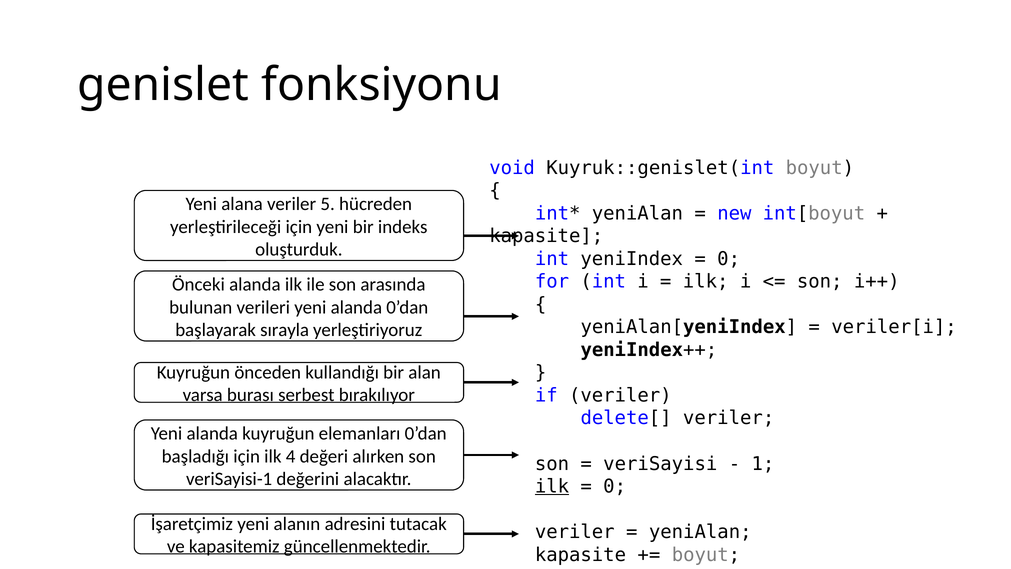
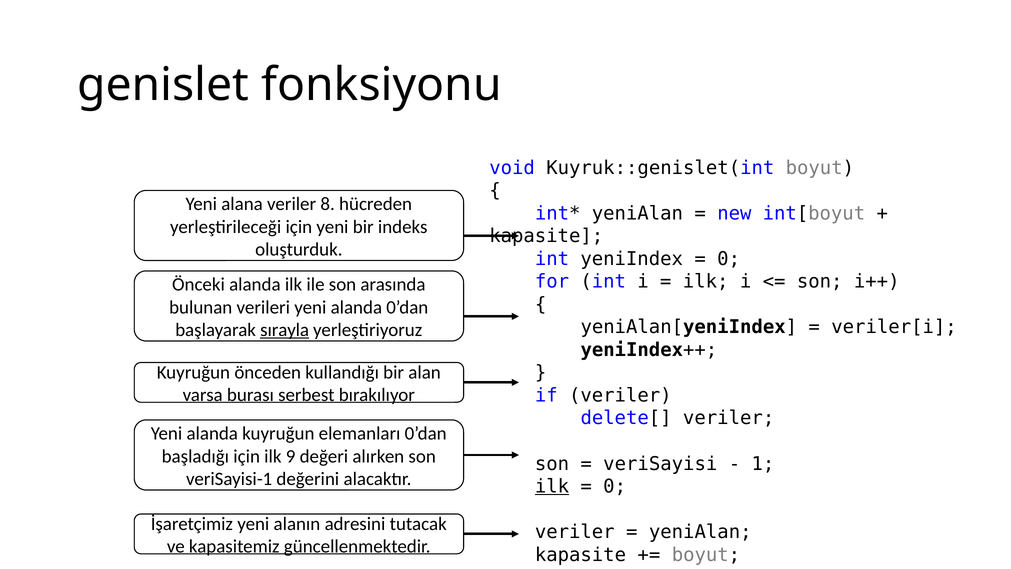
5: 5 -> 8
sırayla underline: none -> present
4: 4 -> 9
